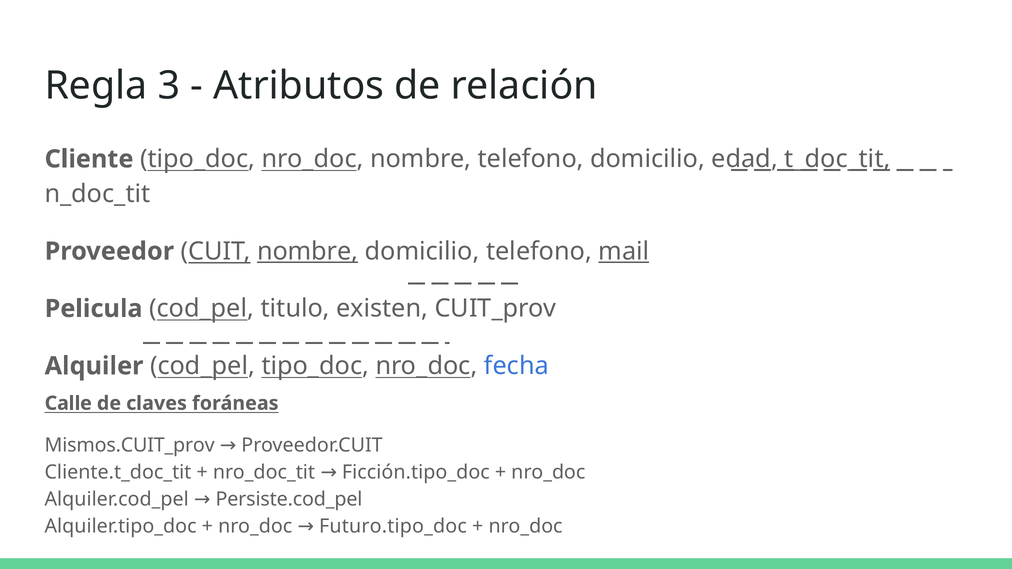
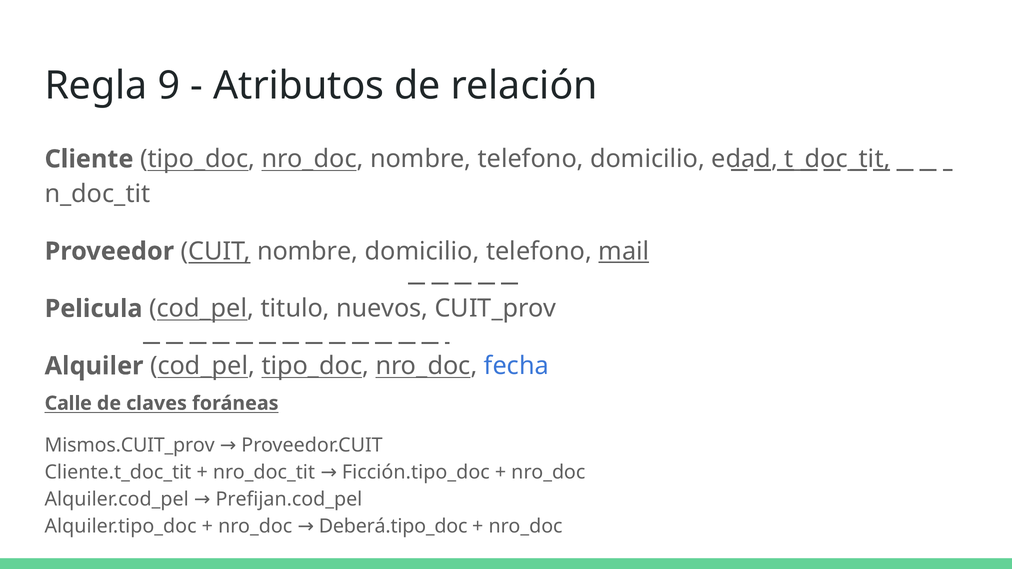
3: 3 -> 9
nombre at (308, 251) underline: present -> none
existen: existen -> nuevos
Persiste.cod_pel: Persiste.cod_pel -> Prefijan.cod_pel
Futuro.tipo_doc: Futuro.tipo_doc -> Deberá.tipo_doc
